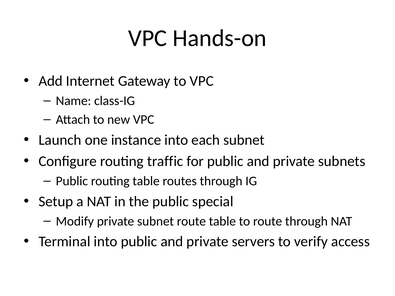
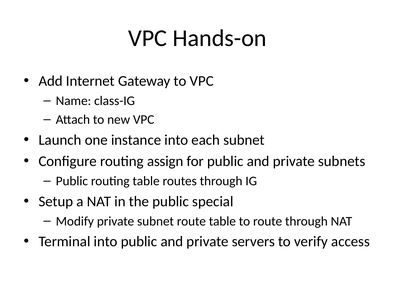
traffic: traffic -> assign
